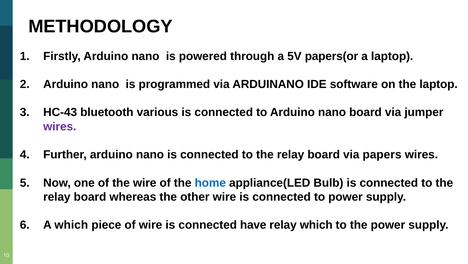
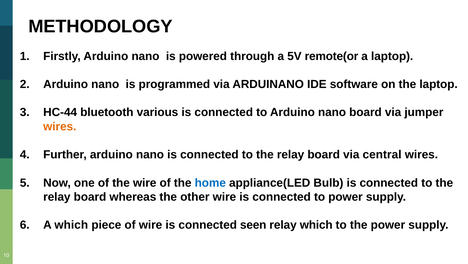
papers(or: papers(or -> remote(or
HC-43: HC-43 -> HC-44
wires at (60, 126) colour: purple -> orange
papers: papers -> central
have: have -> seen
